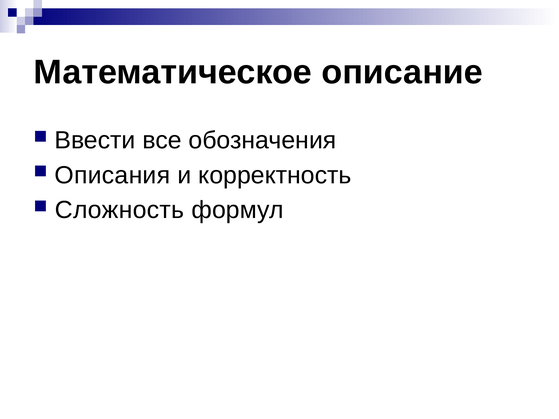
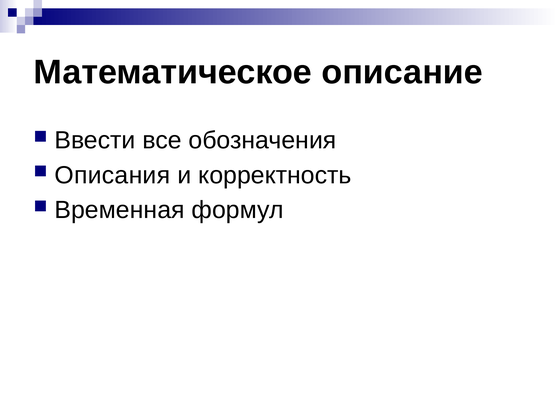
Сложность: Сложность -> Временная
